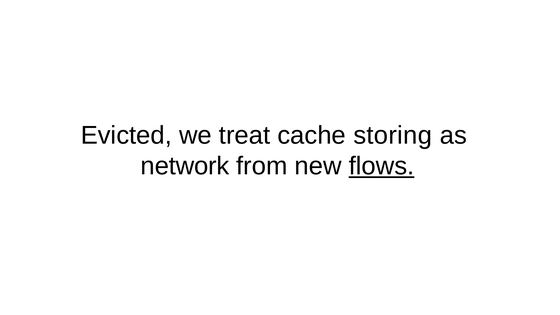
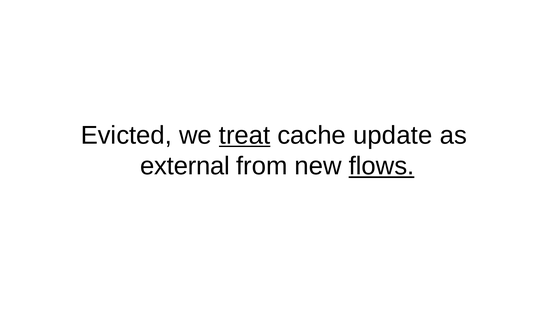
treat underline: none -> present
storing: storing -> update
network: network -> external
